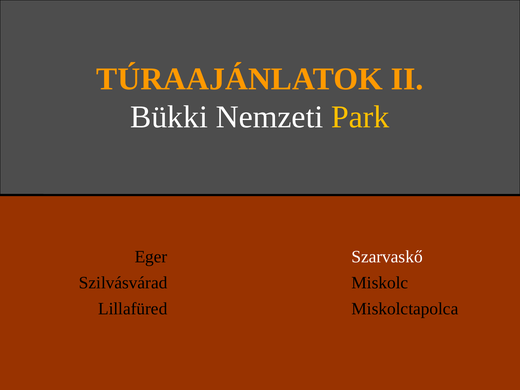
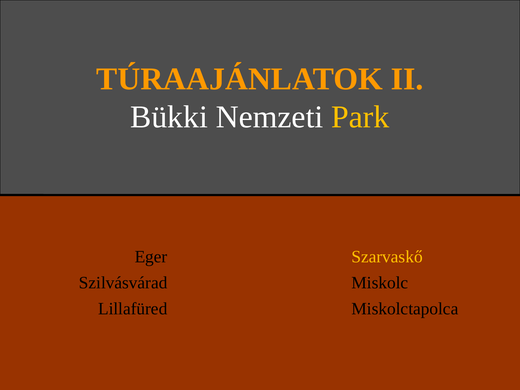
Szarvaskő colour: white -> yellow
